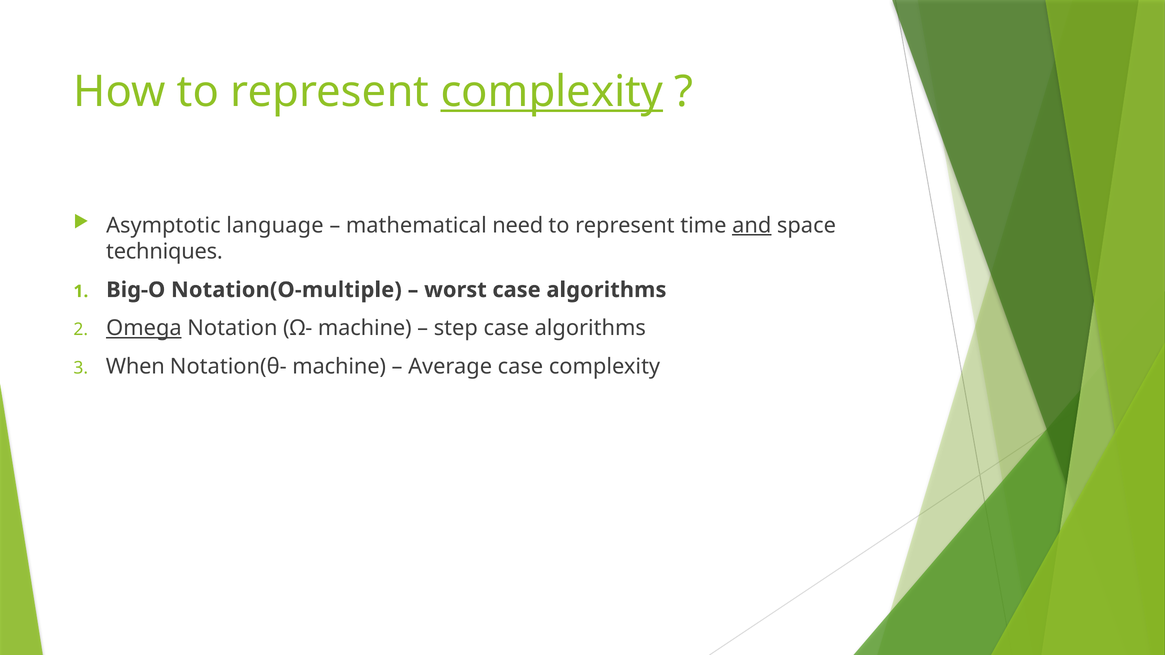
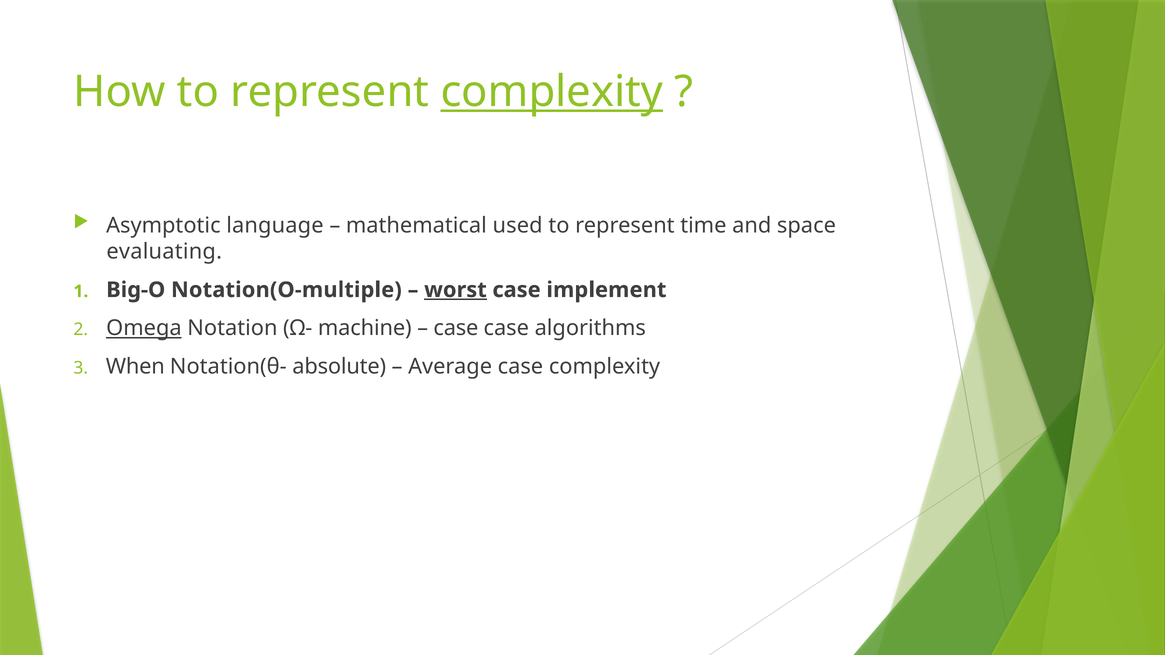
need: need -> used
and underline: present -> none
techniques: techniques -> evaluating
worst underline: none -> present
algorithms at (606, 290): algorithms -> implement
step at (456, 328): step -> case
Notation(θ- machine: machine -> absolute
